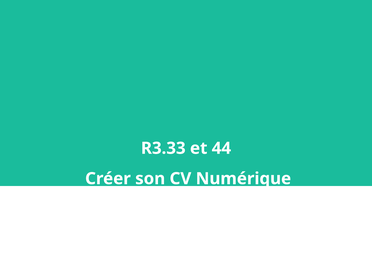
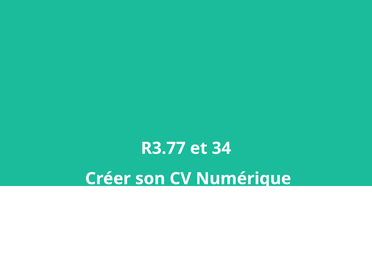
R3.33: R3.33 -> R3.77
44: 44 -> 34
